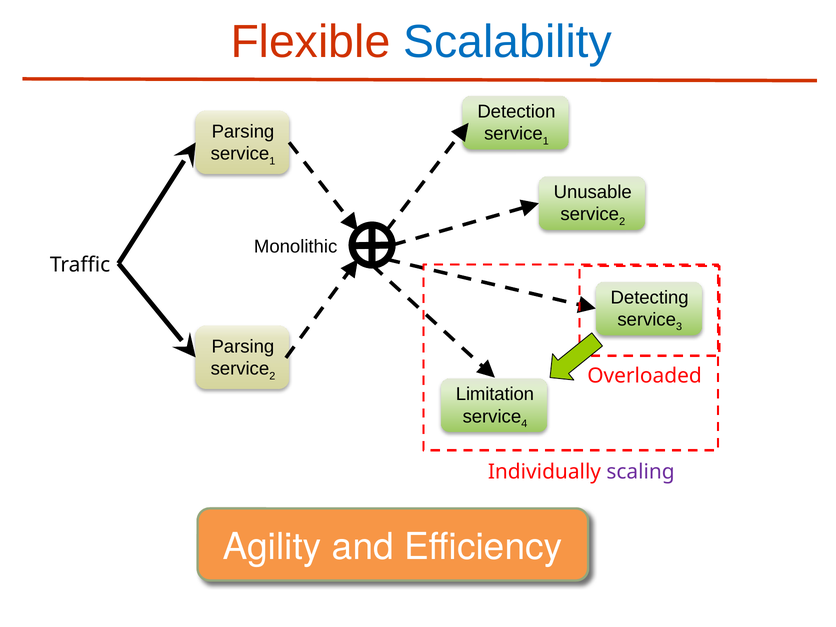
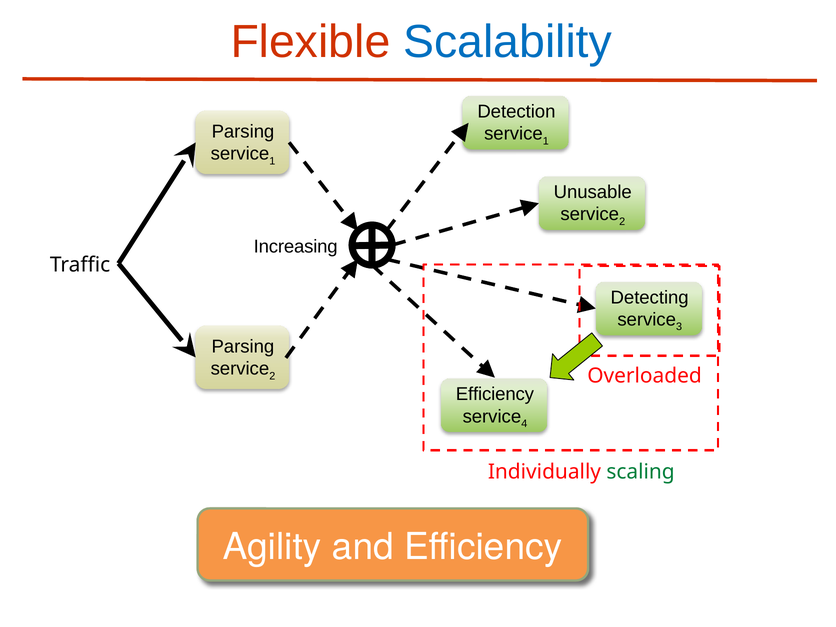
Monolithic: Monolithic -> Increasing
Limitation at (495, 394): Limitation -> Efficiency
scaling colour: purple -> green
